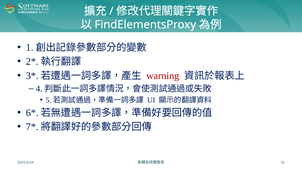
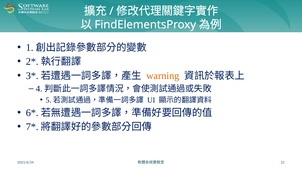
warning colour: red -> orange
